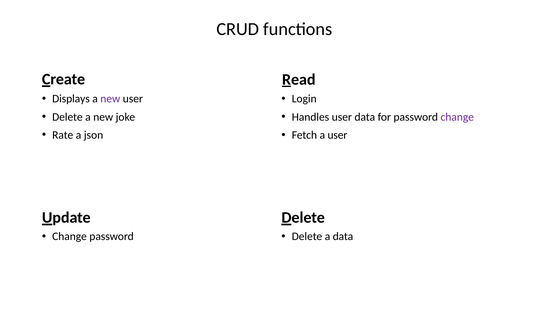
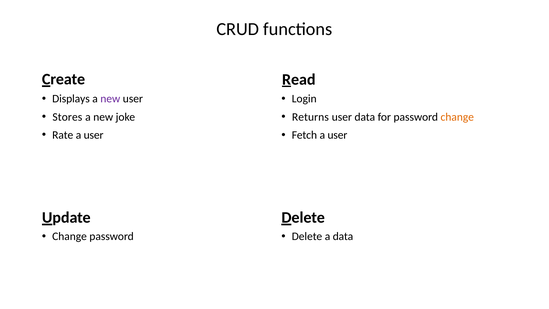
Delete at (67, 117): Delete -> Stores
Handles: Handles -> Returns
change at (457, 117) colour: purple -> orange
Rate a json: json -> user
